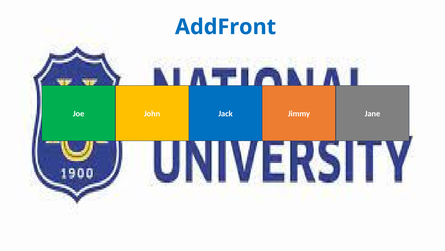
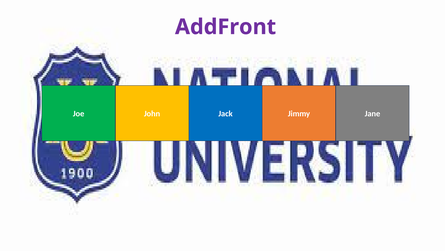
AddFront colour: blue -> purple
